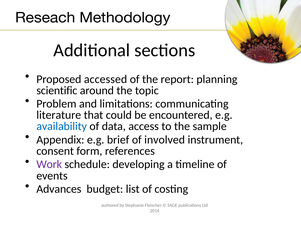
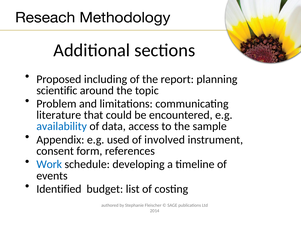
accessed: accessed -> including
brief: brief -> used
Work colour: purple -> blue
Advances: Advances -> Identified
